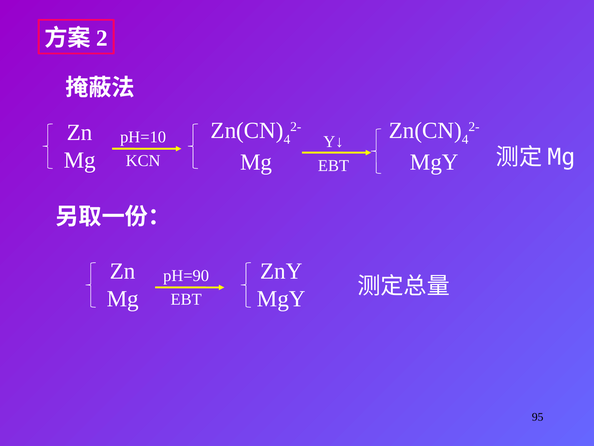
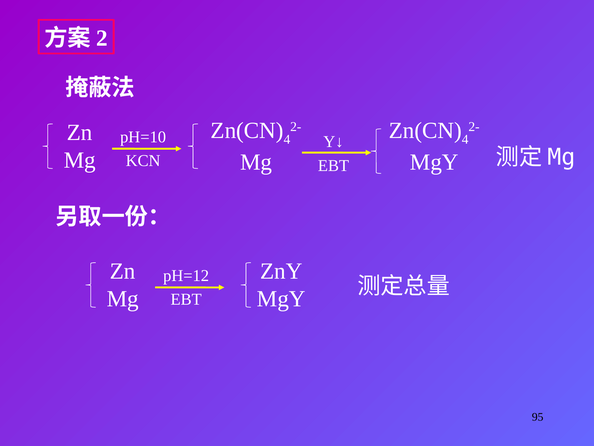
pH=90: pH=90 -> pH=12
